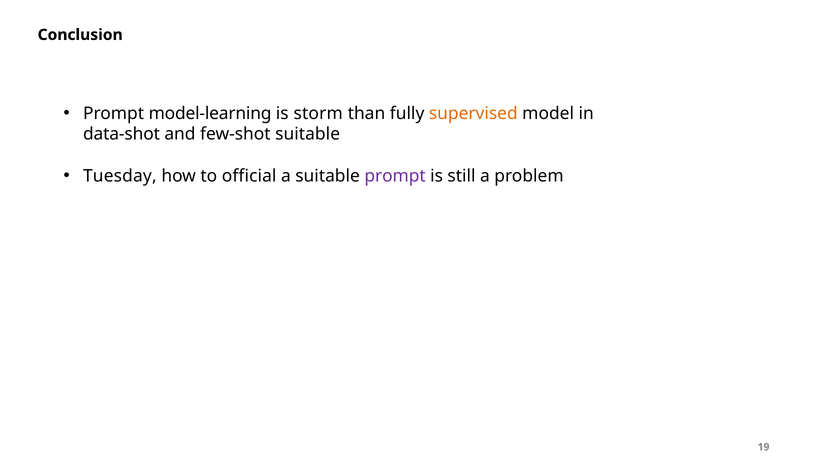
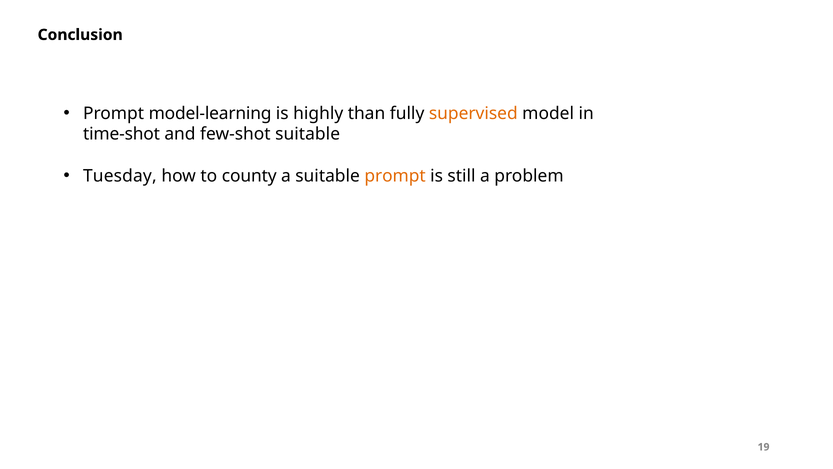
storm: storm -> highly
data-shot: data-shot -> time-shot
official: official -> county
prompt at (395, 176) colour: purple -> orange
